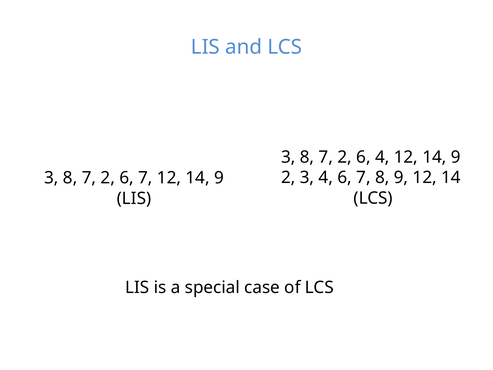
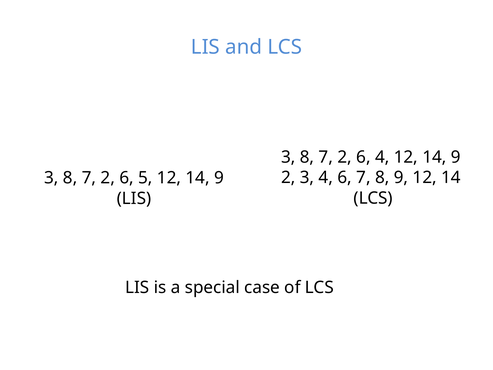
2 6 7: 7 -> 5
